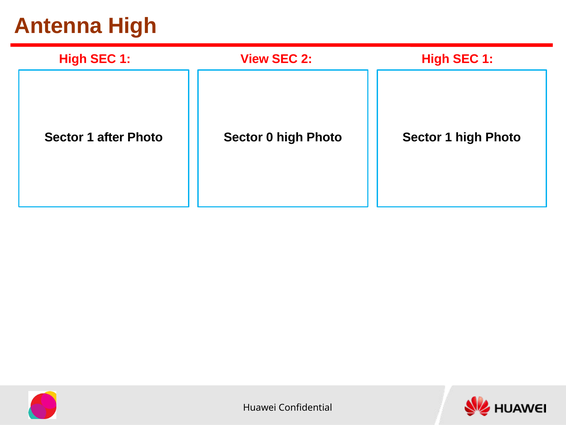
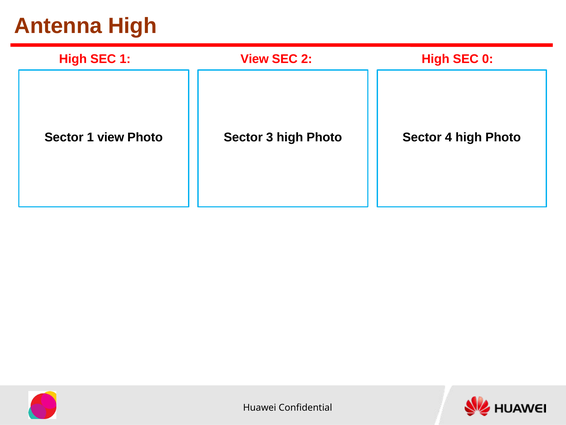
2 High SEC 1: 1 -> 0
Sector 1 after: after -> view
0: 0 -> 3
Photo Sector 1: 1 -> 4
